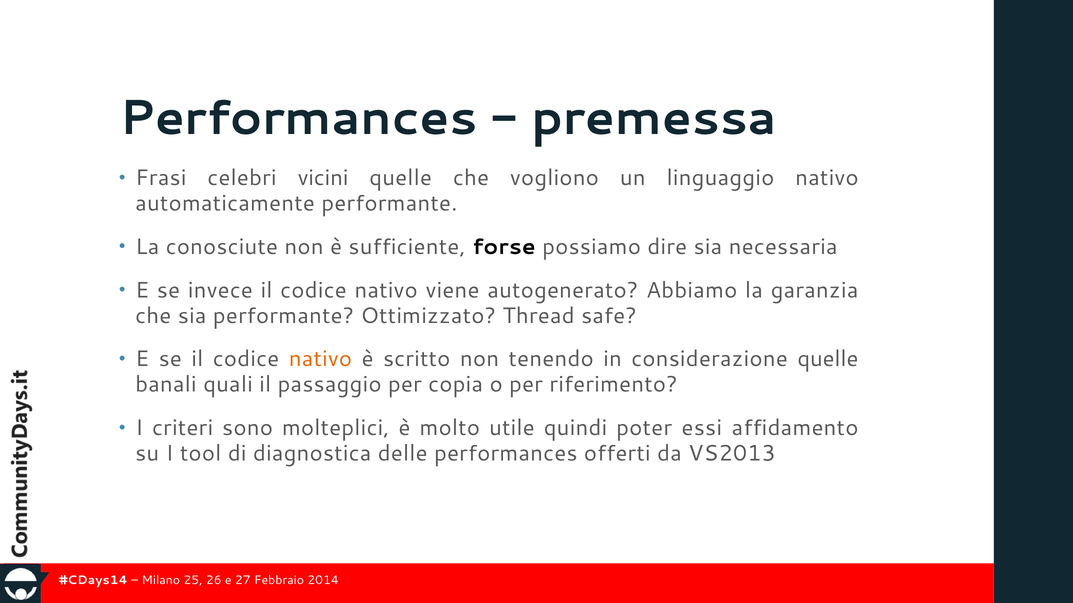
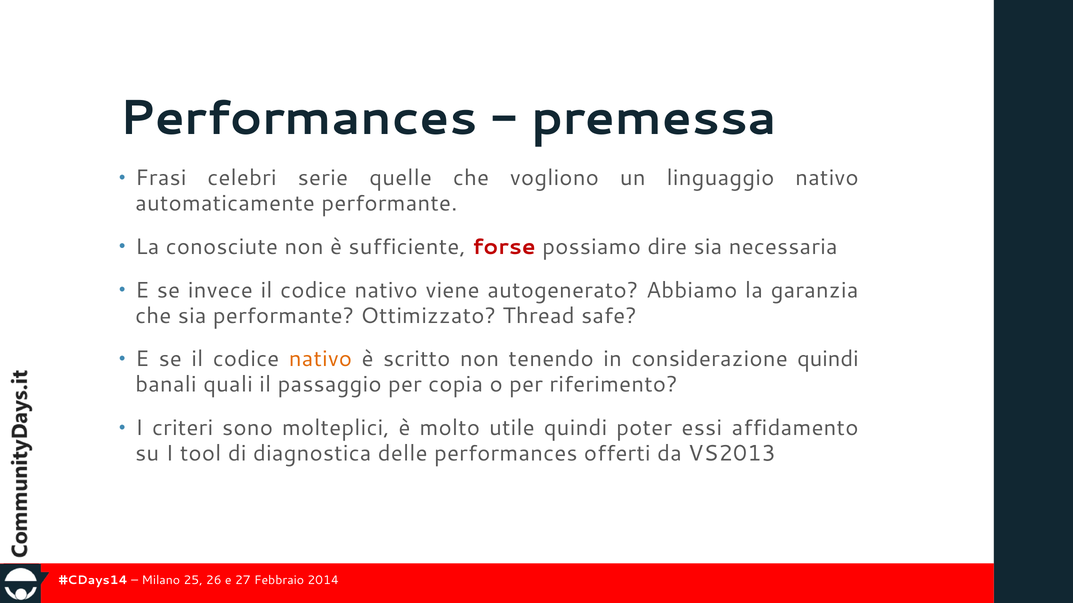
vicini: vicini -> serie
forse colour: black -> red
considerazione quelle: quelle -> quindi
